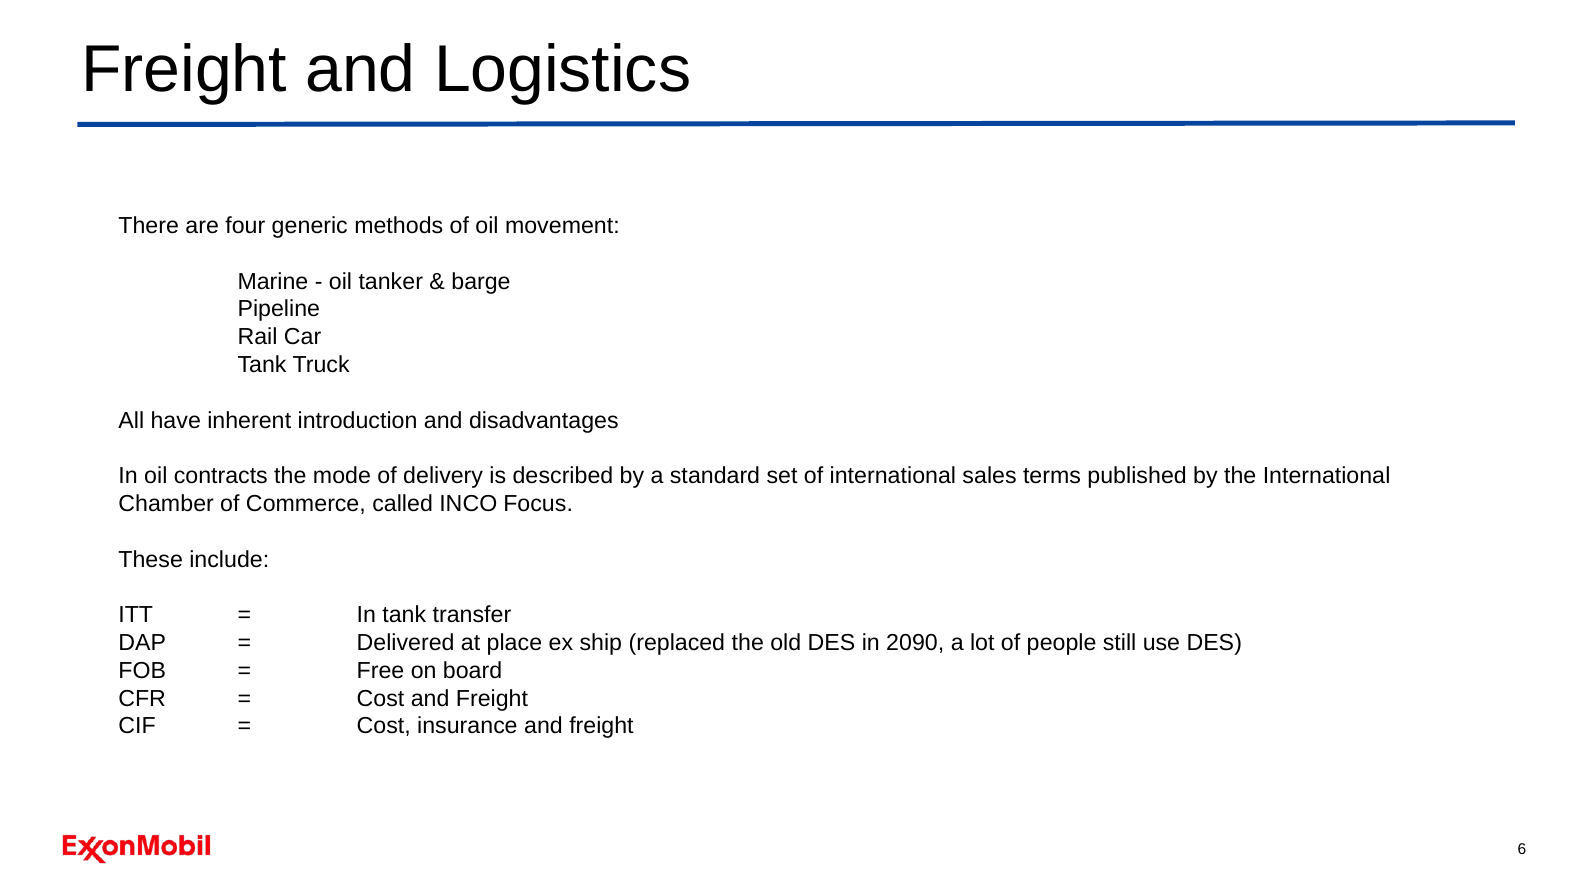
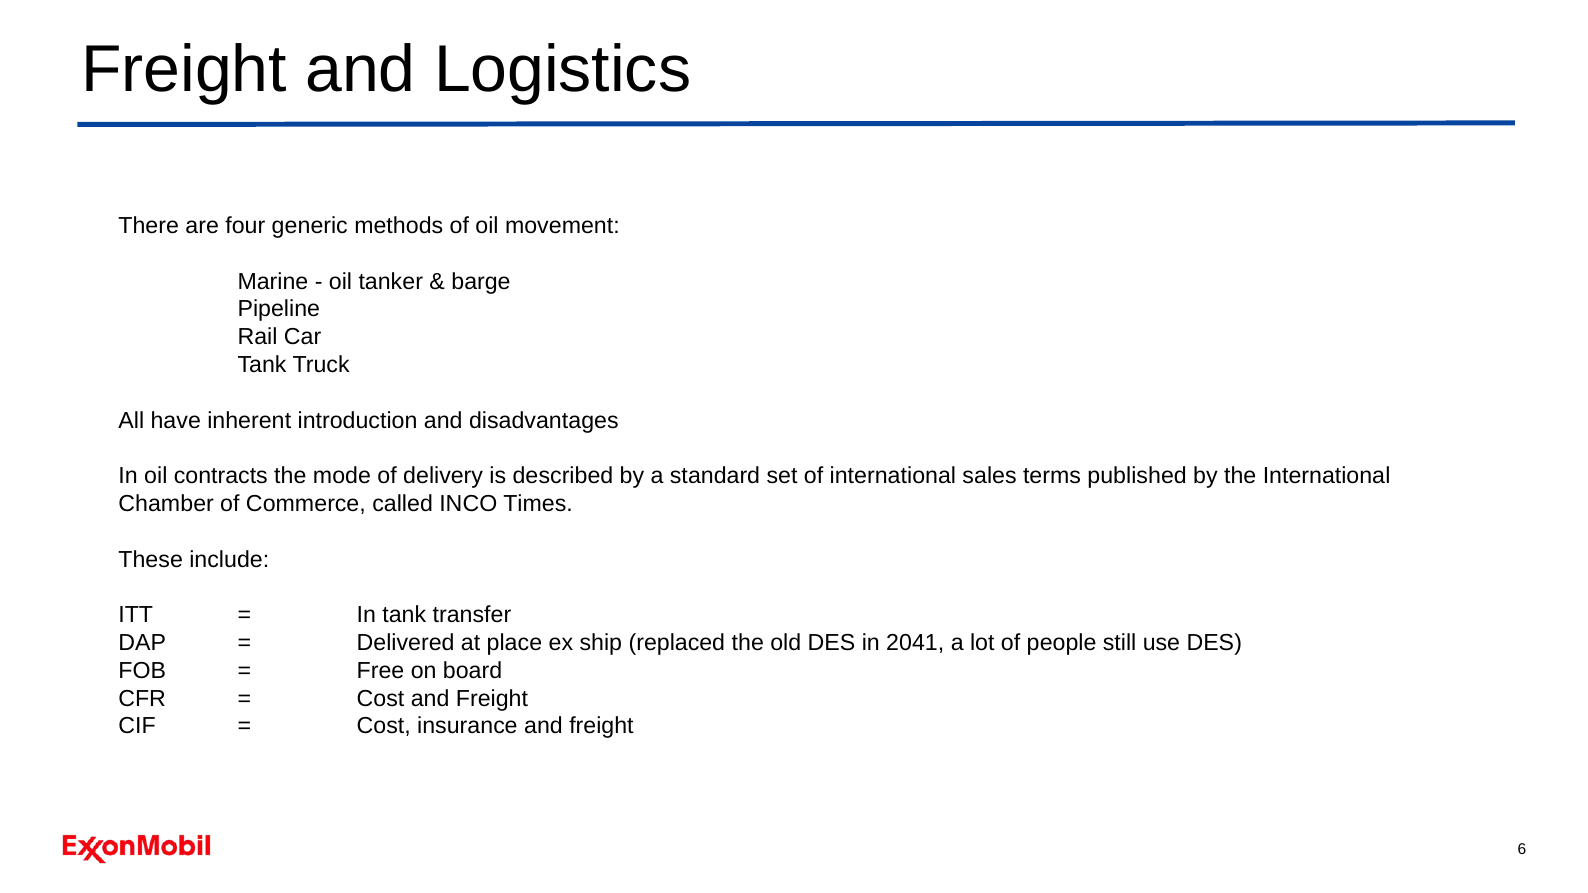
Focus: Focus -> Times
2090: 2090 -> 2041
